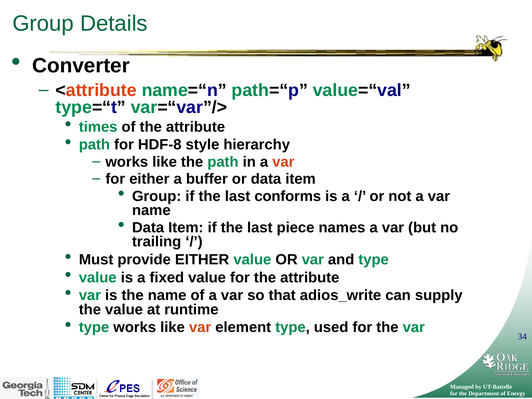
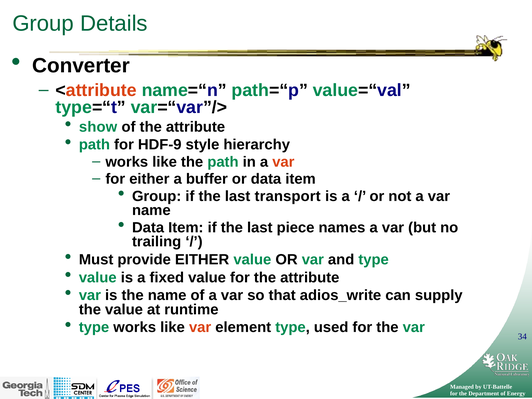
times: times -> show
HDF-8: HDF-8 -> HDF-9
conforms: conforms -> transport
